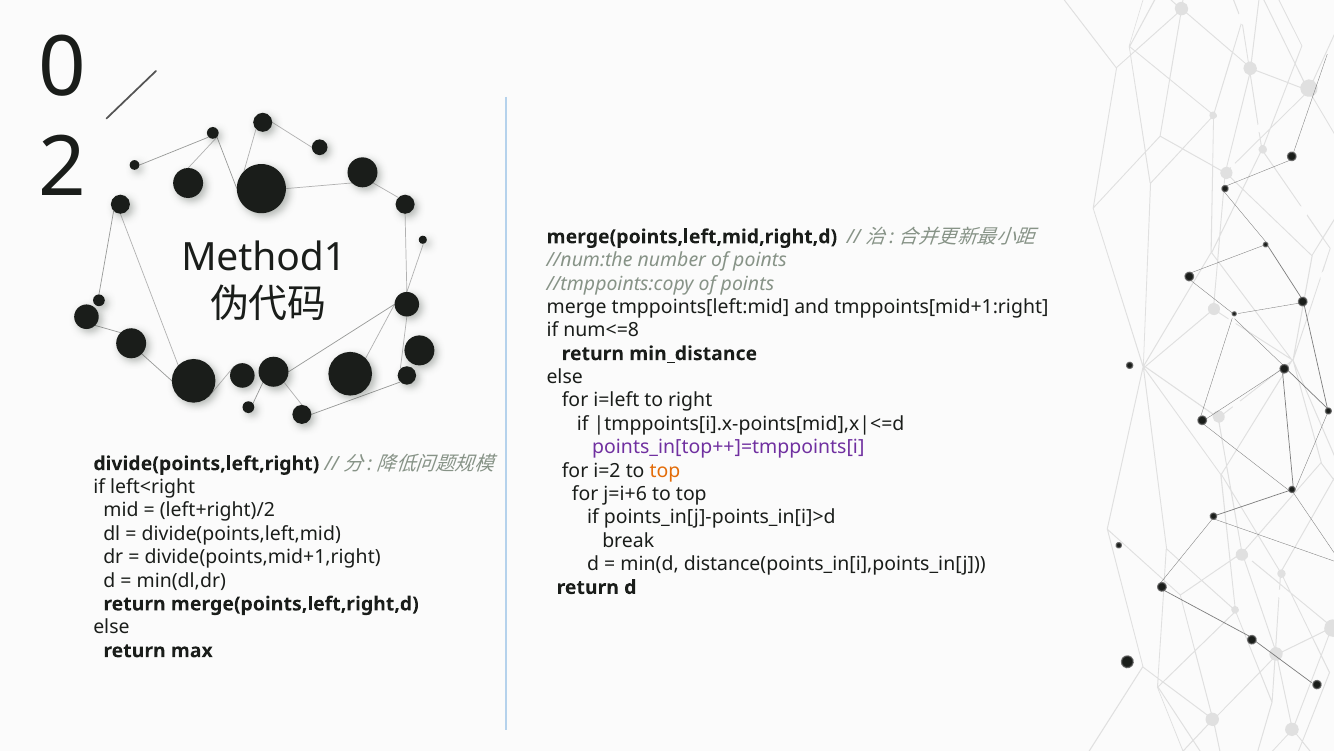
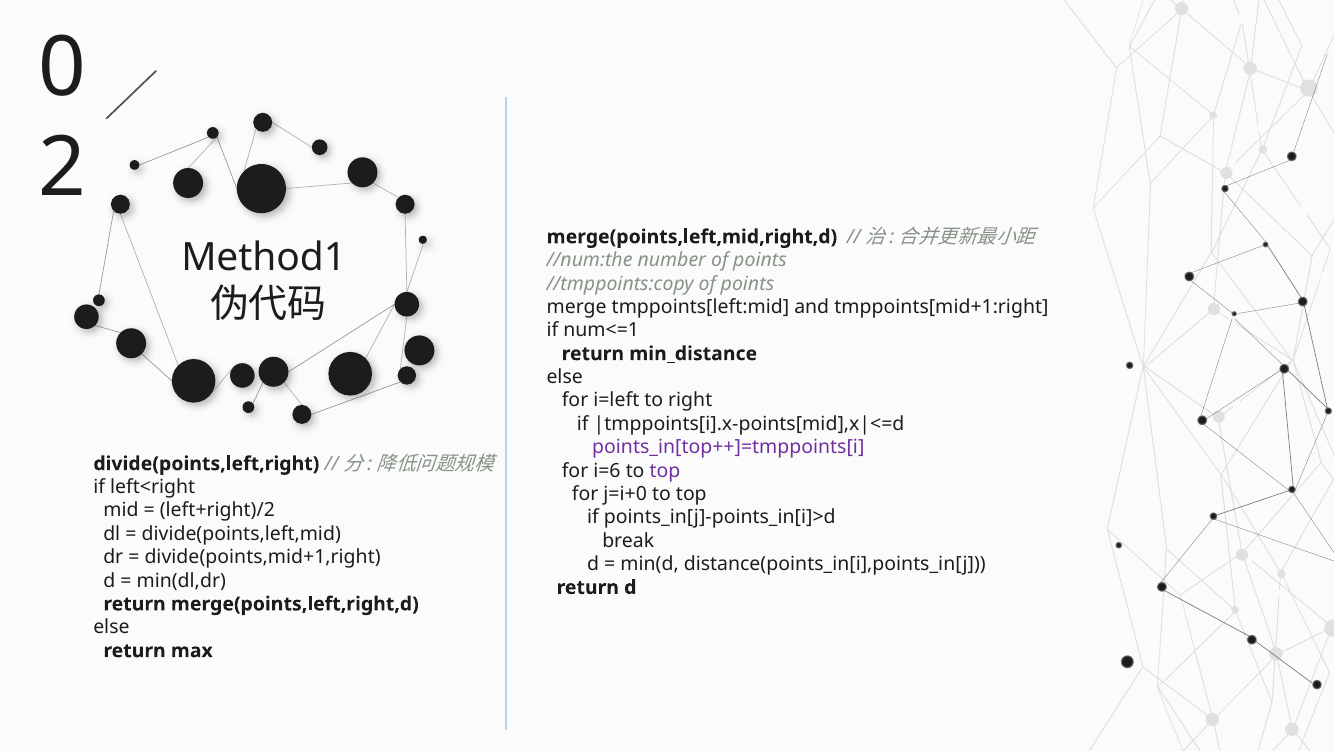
num<=8: num<=8 -> num<=1
i=2: i=2 -> i=6
top at (665, 470) colour: orange -> purple
j=i+6: j=i+6 -> j=i+0
